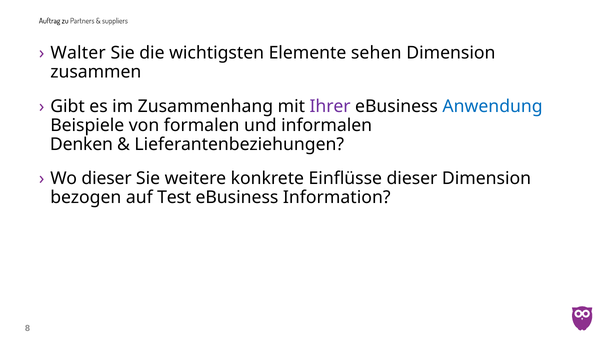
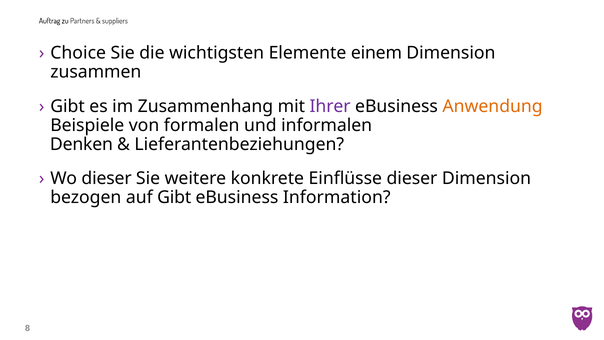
Walter: Walter -> Choice
sehen: sehen -> einem
Anwendung colour: blue -> orange
auf Test: Test -> Gibt
